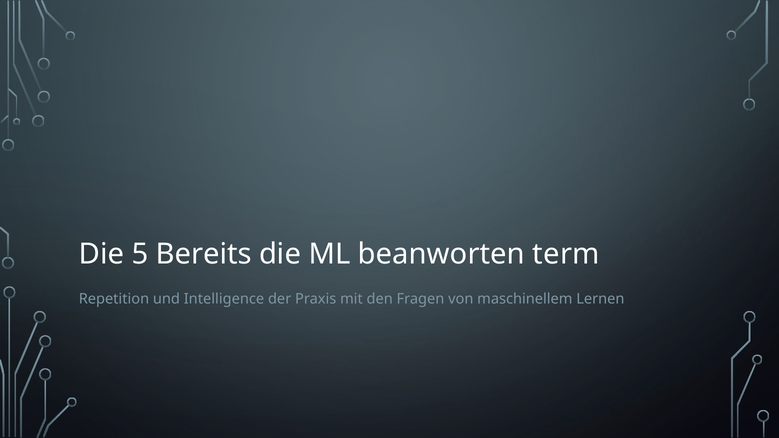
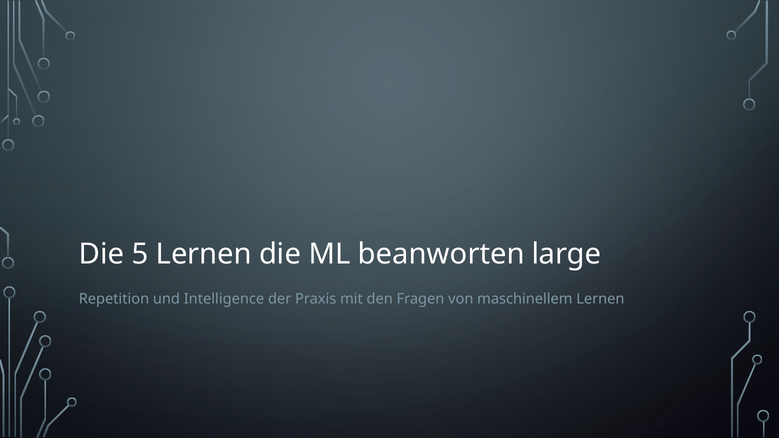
5 Bereits: Bereits -> Lernen
term: term -> large
